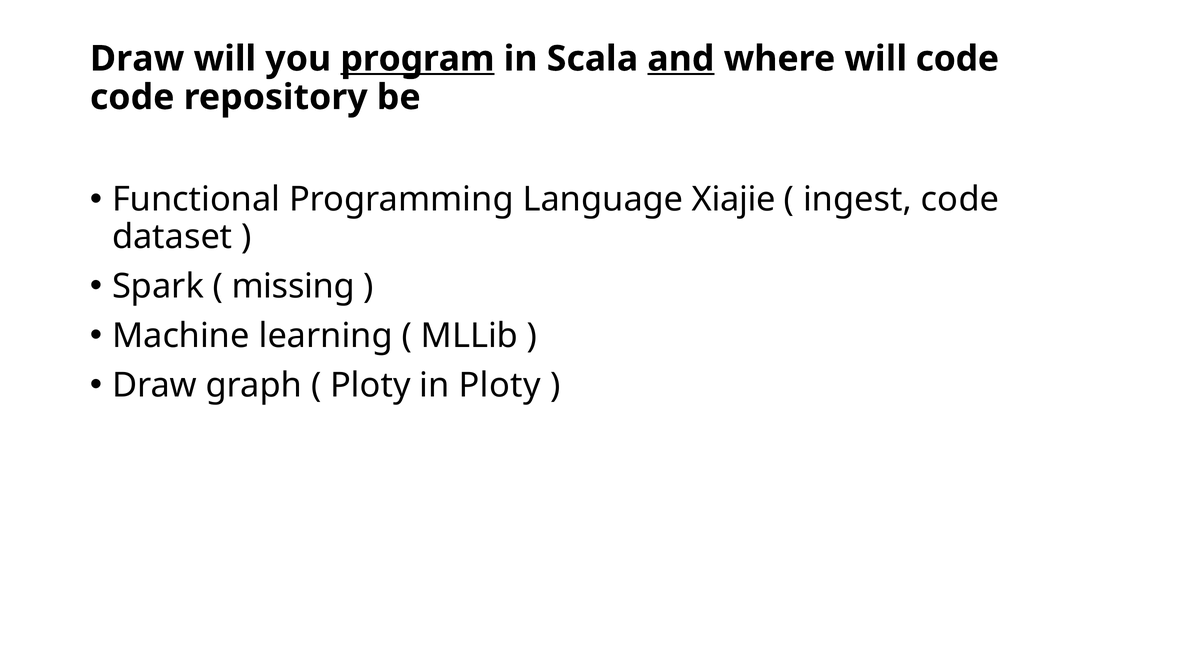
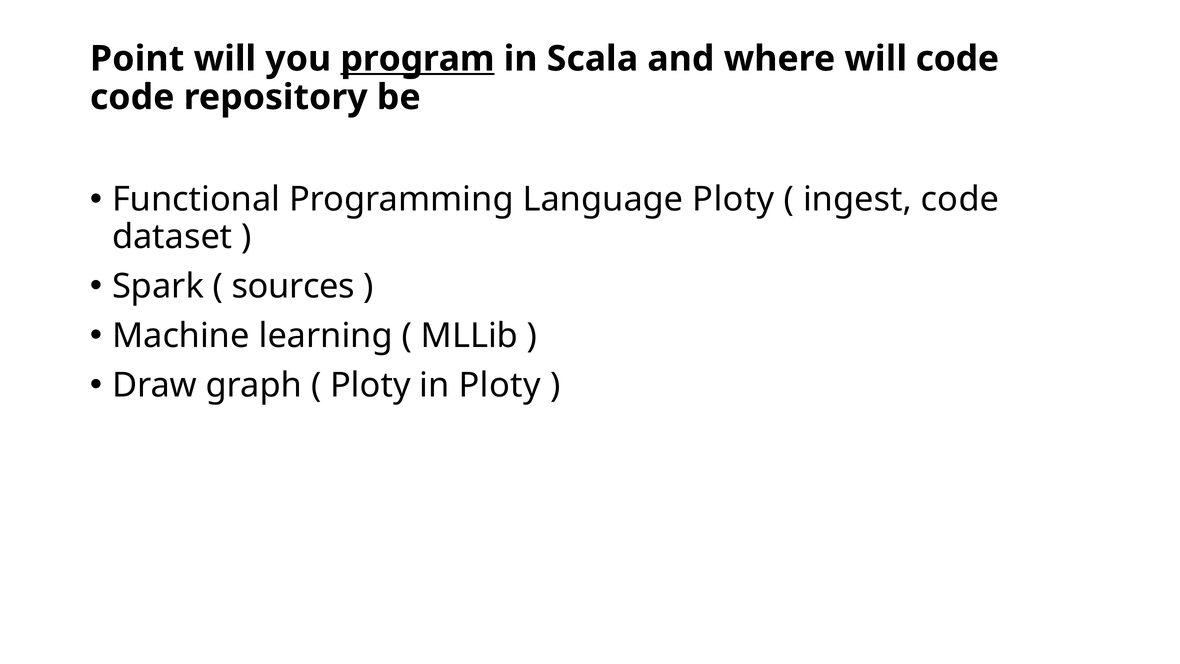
Draw at (137, 59): Draw -> Point
and underline: present -> none
Language Xiajie: Xiajie -> Ploty
missing: missing -> sources
